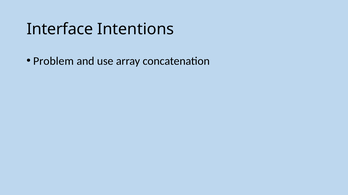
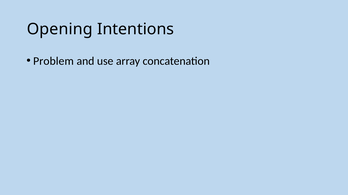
Interface: Interface -> Opening
